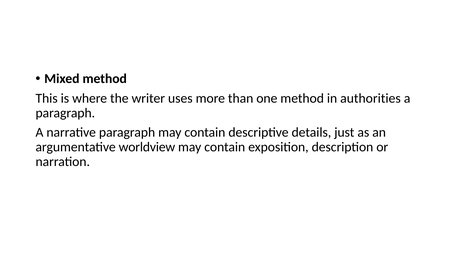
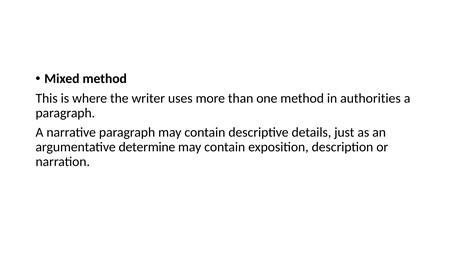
worldview: worldview -> determine
